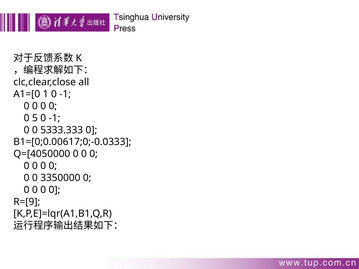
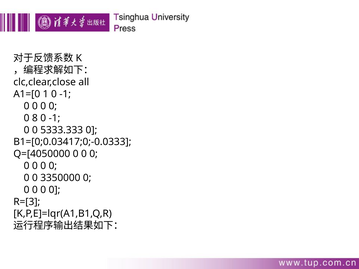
5: 5 -> 8
B1=[0;0.00617;0;-0.0333: B1=[0;0.00617;0;-0.0333 -> B1=[0;0.03417;0;-0.0333
R=[9: R=[9 -> R=[3
